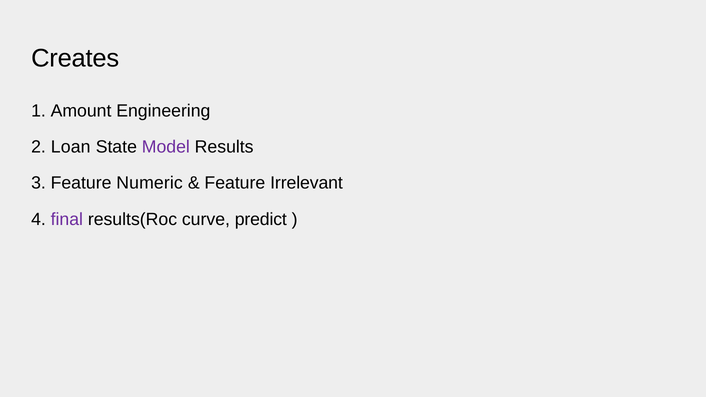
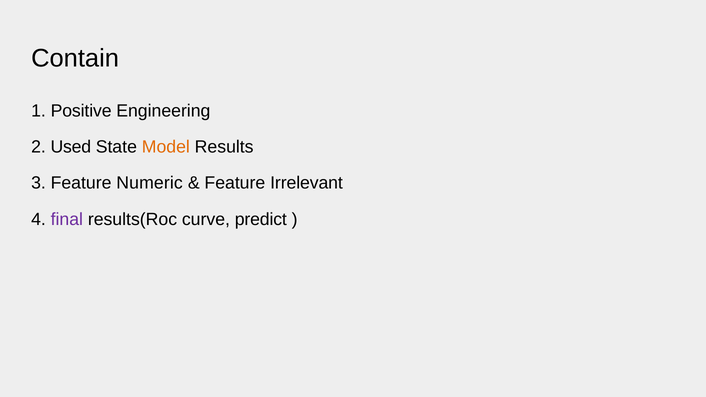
Creates: Creates -> Contain
Amount: Amount -> Positive
Loan: Loan -> Used
Model colour: purple -> orange
